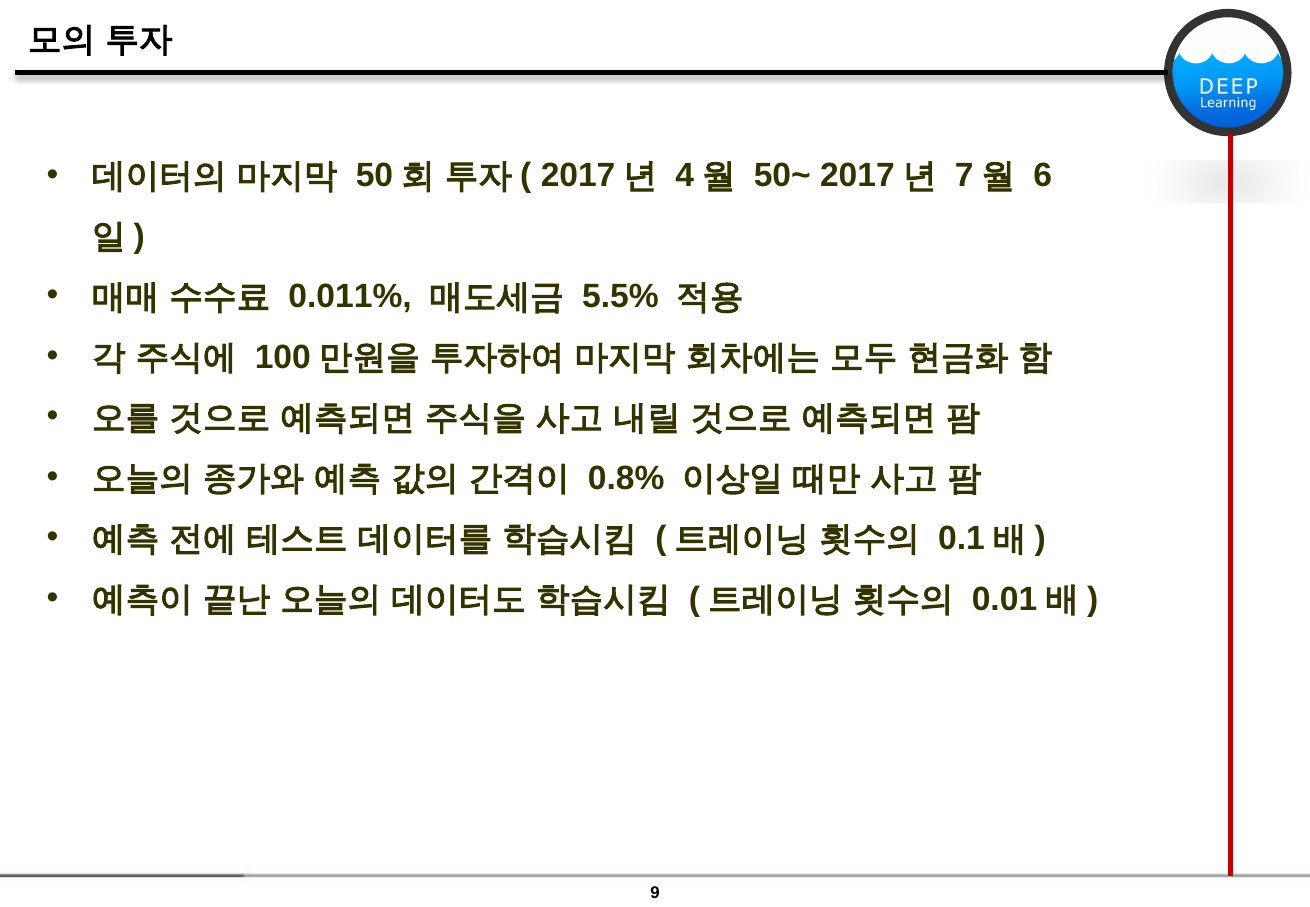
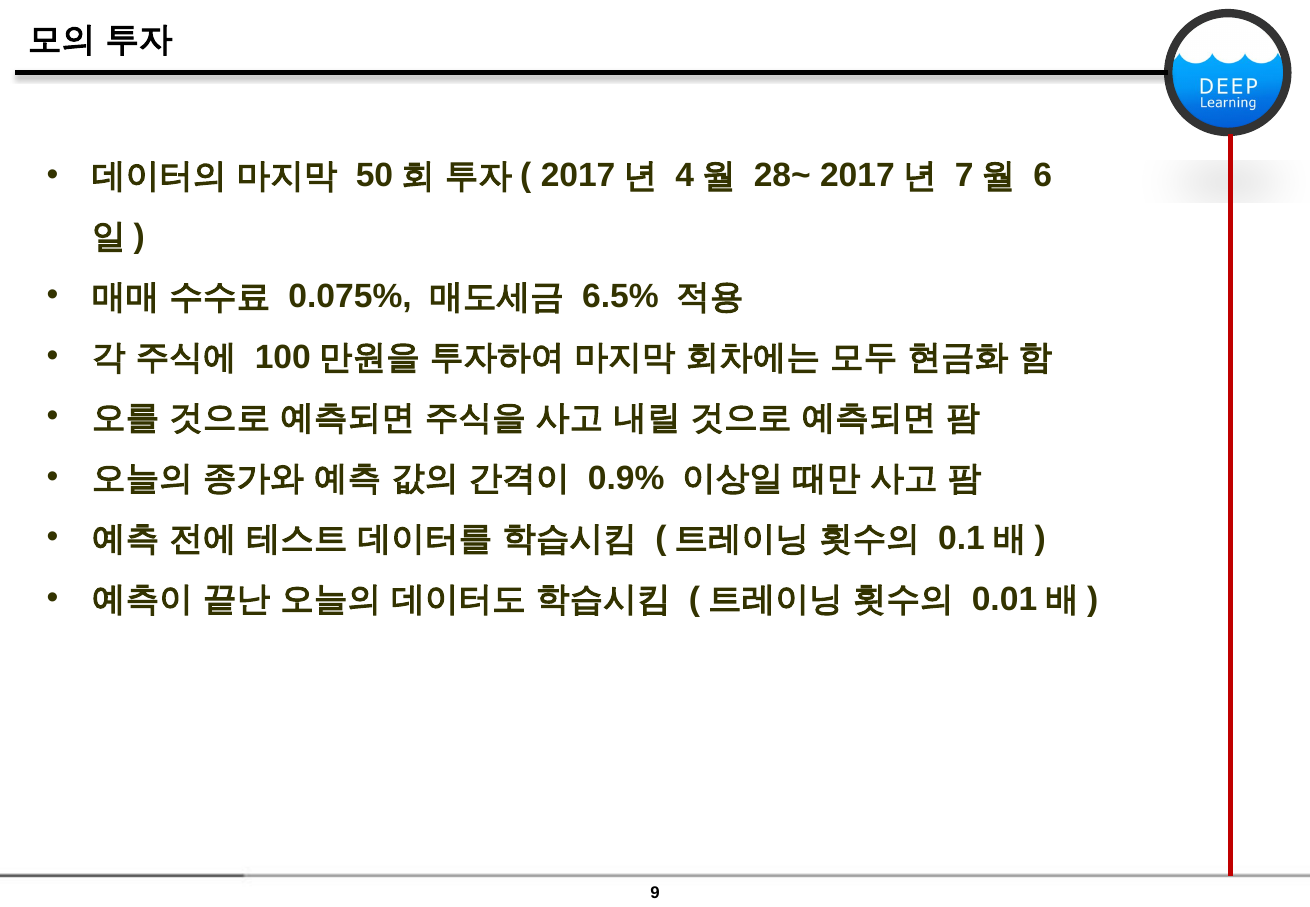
50~: 50~ -> 28~
0.011%: 0.011% -> 0.075%
5.5%: 5.5% -> 6.5%
0.8%: 0.8% -> 0.9%
